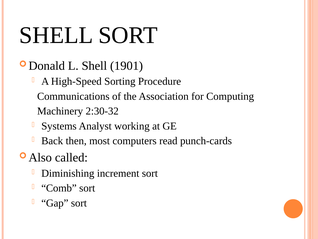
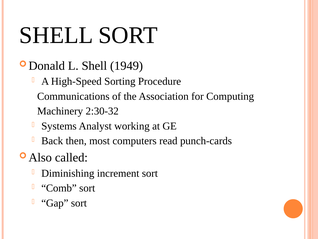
1901: 1901 -> 1949
